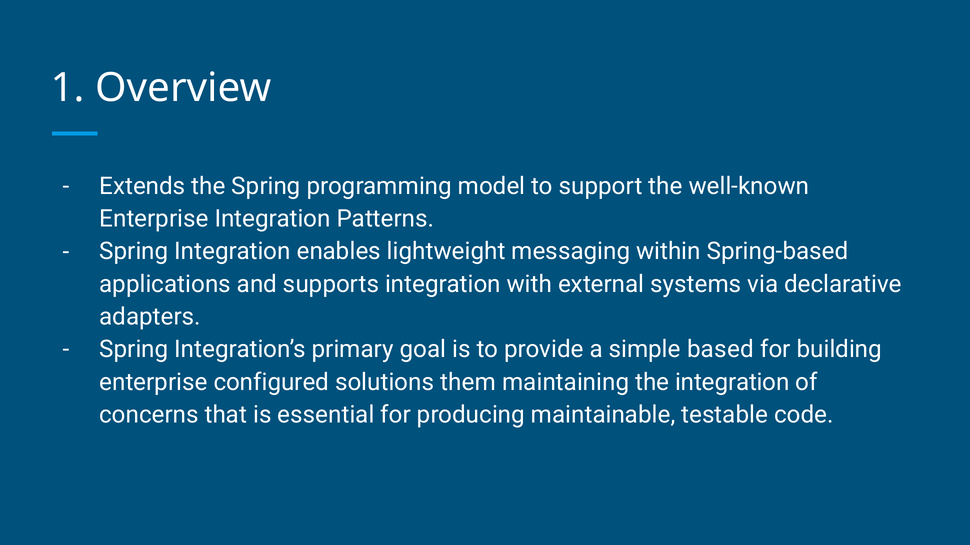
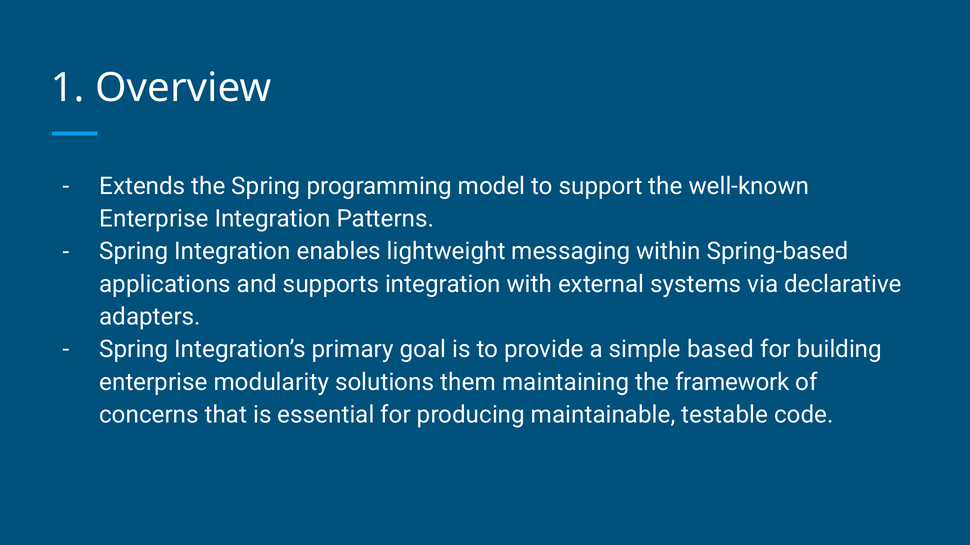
configured: configured -> modularity
the integration: integration -> framework
